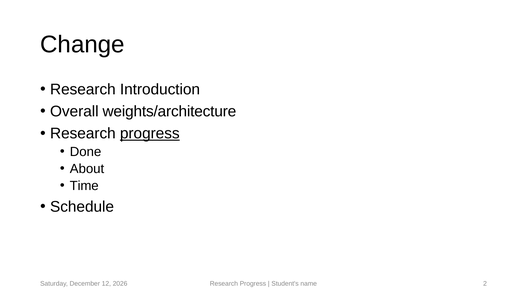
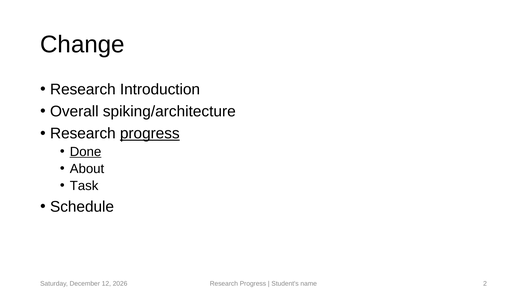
weights/architecture: weights/architecture -> spiking/architecture
Done underline: none -> present
Time: Time -> Task
